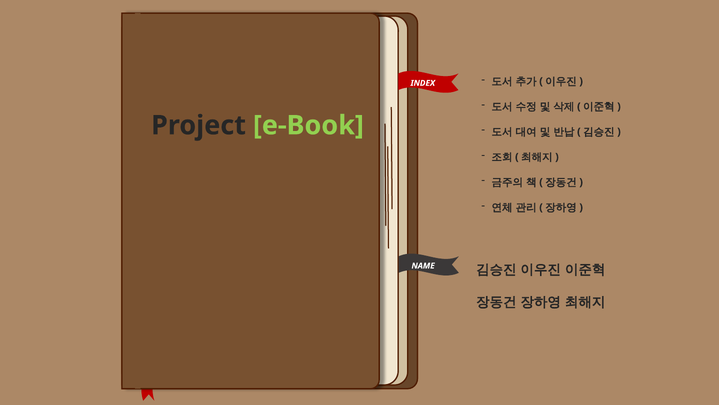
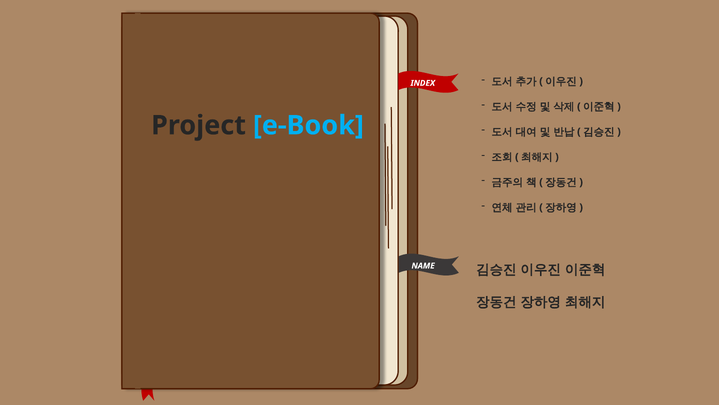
e-Book colour: light green -> light blue
